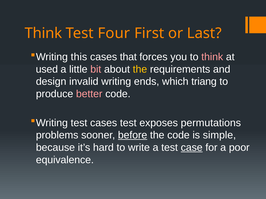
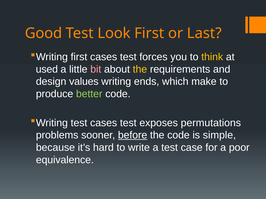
Think at (43, 33): Think -> Good
Four: Four -> Look
this at (79, 57): this -> first
that at (128, 57): that -> test
think at (212, 57) colour: pink -> yellow
invalid: invalid -> values
triang: triang -> make
better colour: pink -> light green
case underline: present -> none
